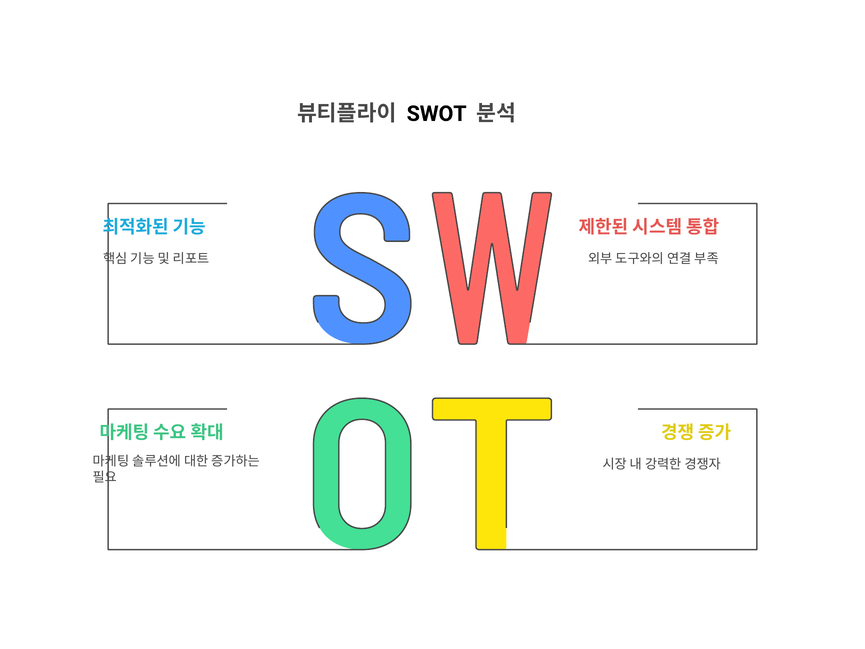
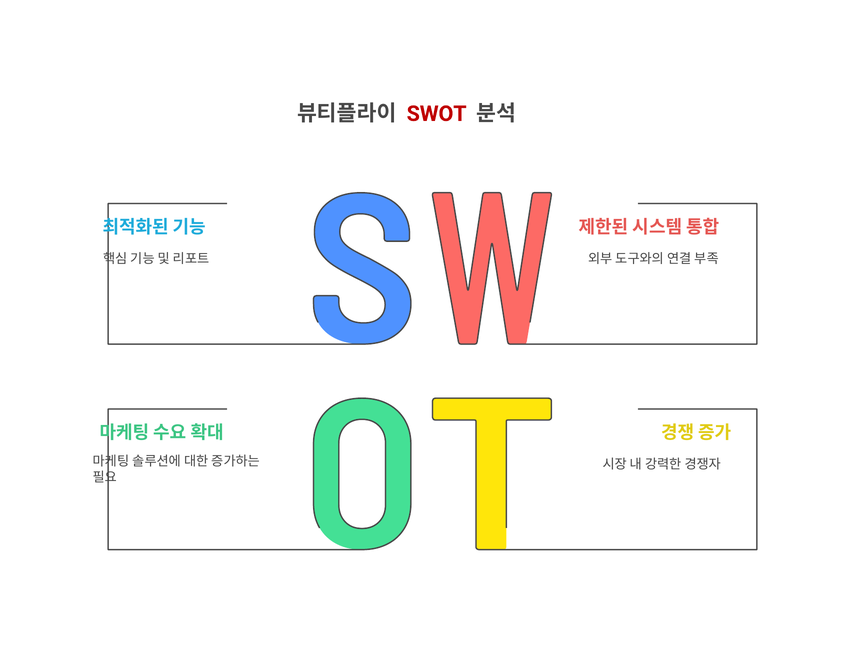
SWOT colour: black -> red
